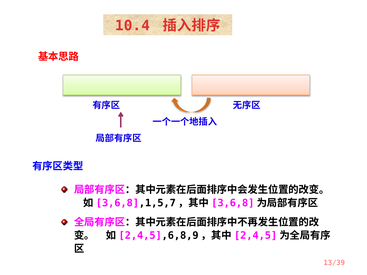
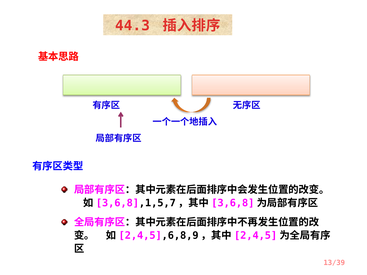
10.4: 10.4 -> 44.3
